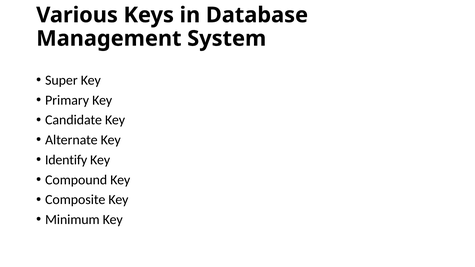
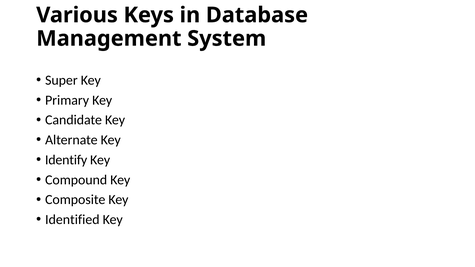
Minimum: Minimum -> Identified
